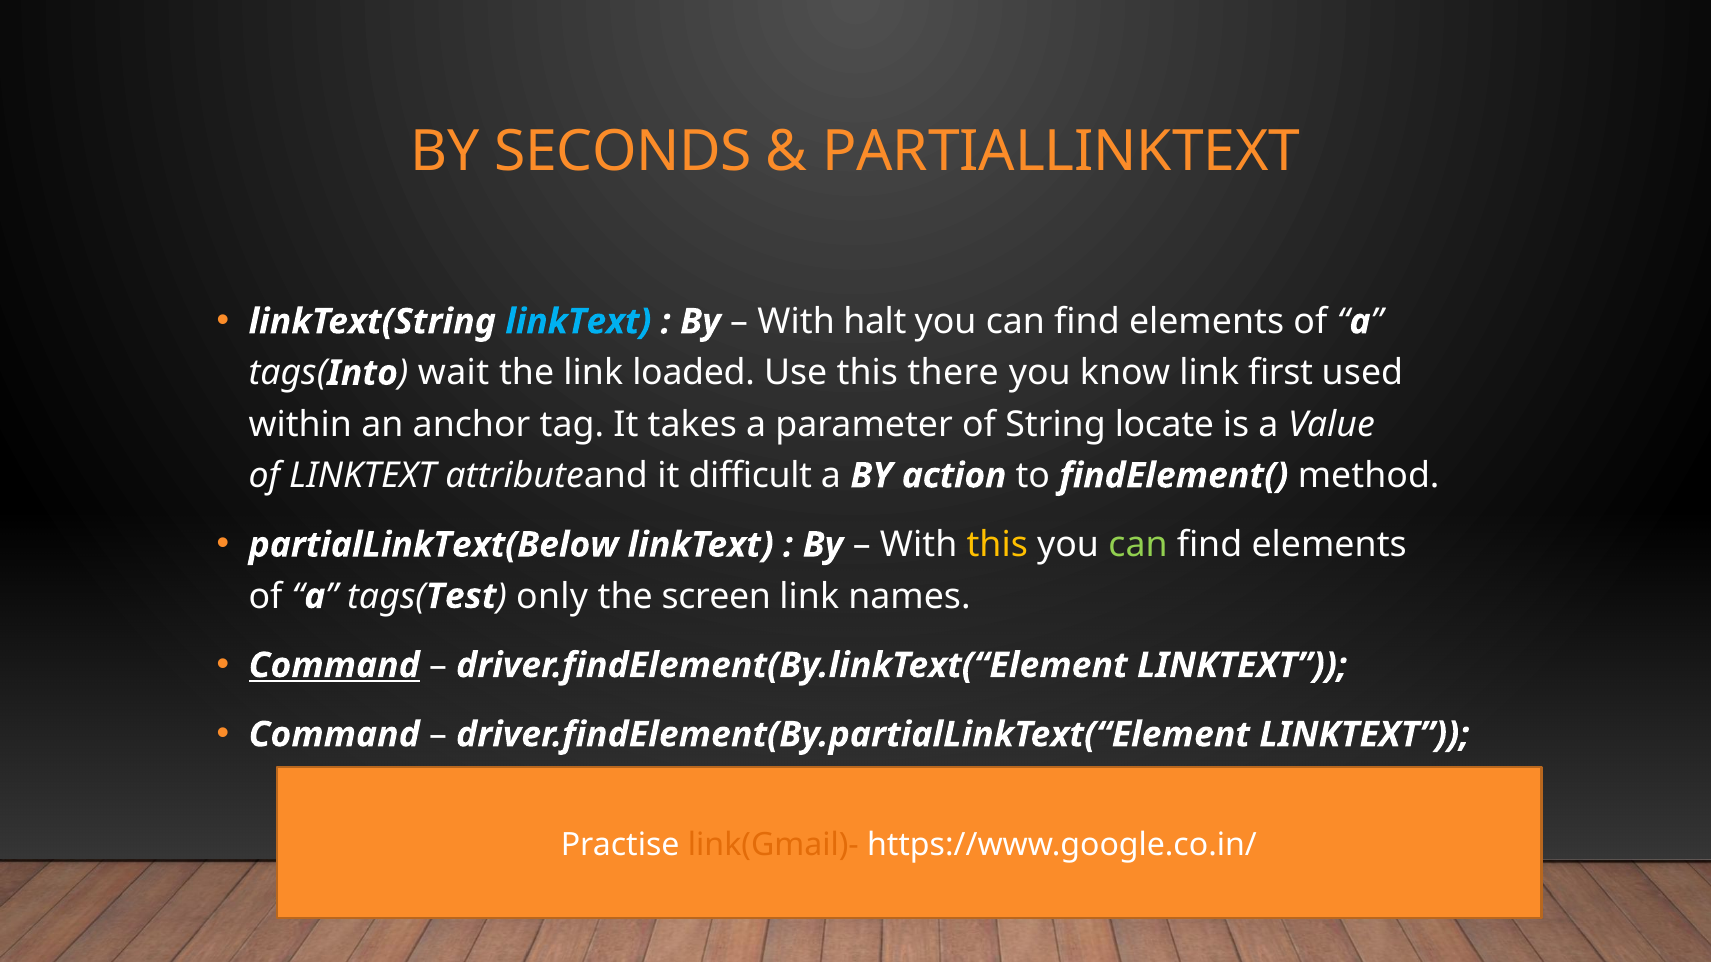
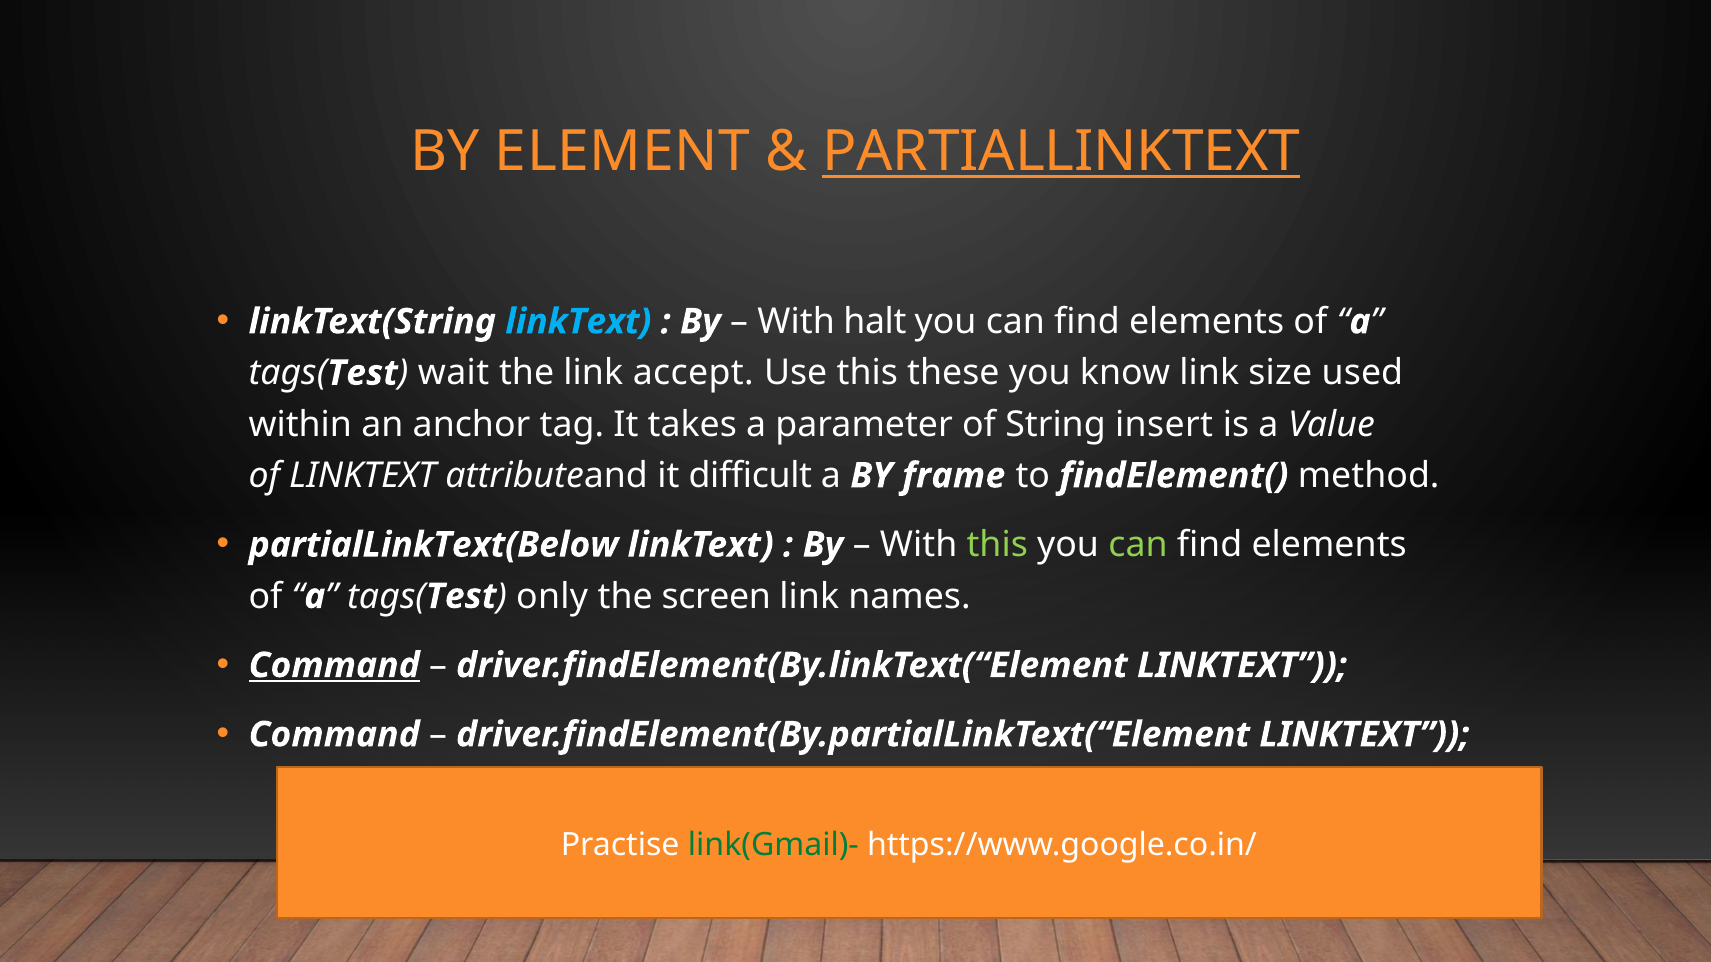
SECONDS: SECONDS -> ELEMENT
PARTIALLINKTEXT underline: none -> present
Into at (363, 373): Into -> Test
loaded: loaded -> accept
there: there -> these
first: first -> size
locate: locate -> insert
action: action -> frame
this at (997, 545) colour: yellow -> light green
link(Gmail)- colour: orange -> green
